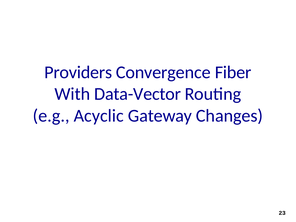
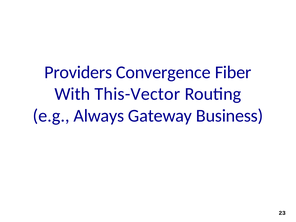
Data-Vector: Data-Vector -> This-Vector
Acyclic: Acyclic -> Always
Changes: Changes -> Business
